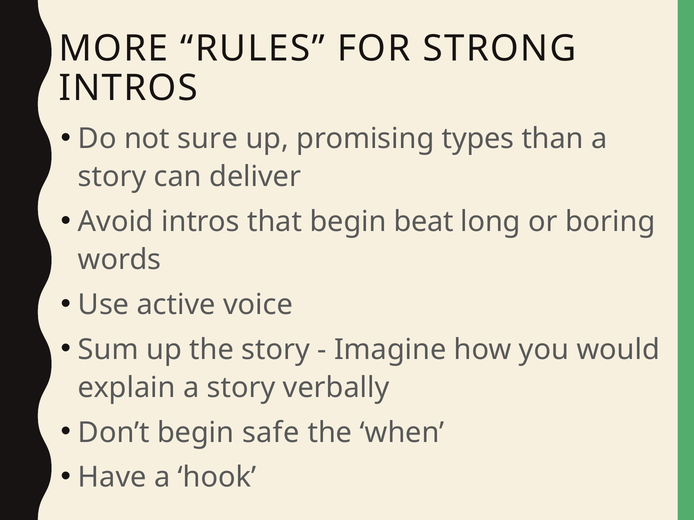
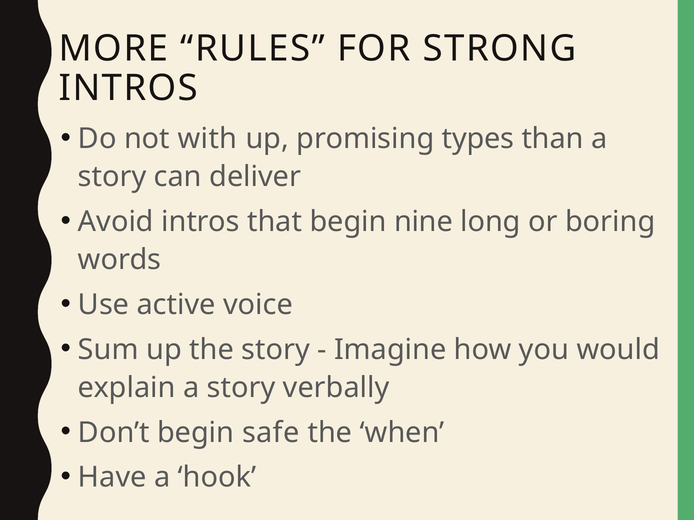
sure: sure -> with
beat: beat -> nine
